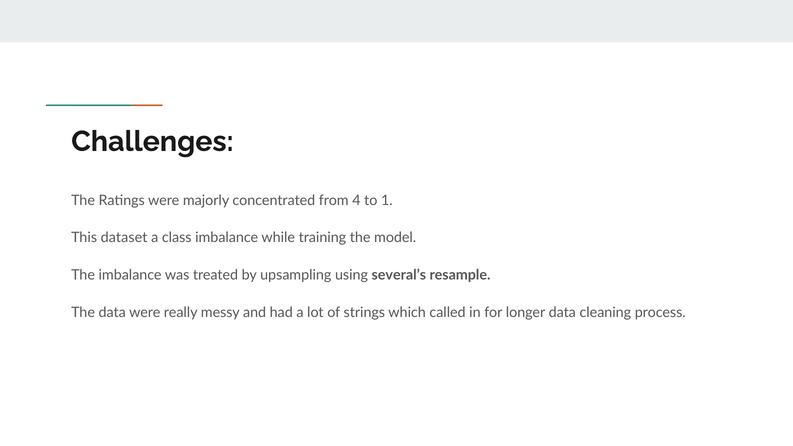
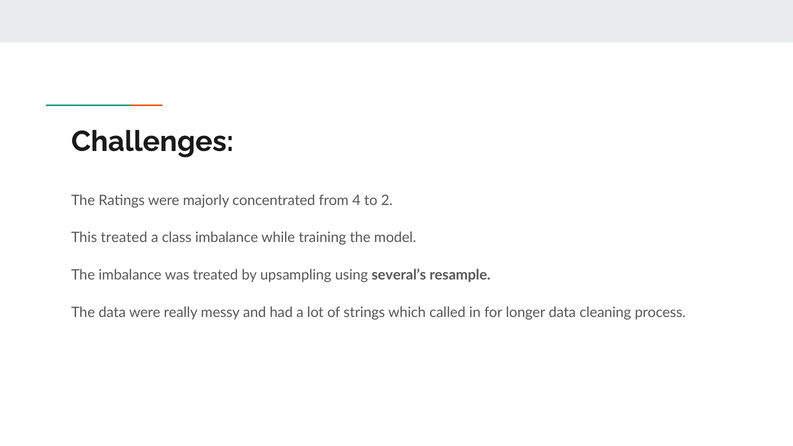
1: 1 -> 2
This dataset: dataset -> treated
